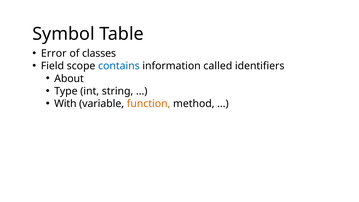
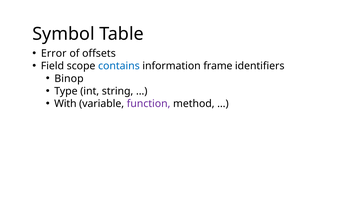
classes: classes -> offsets
called: called -> frame
About: About -> Binop
function colour: orange -> purple
